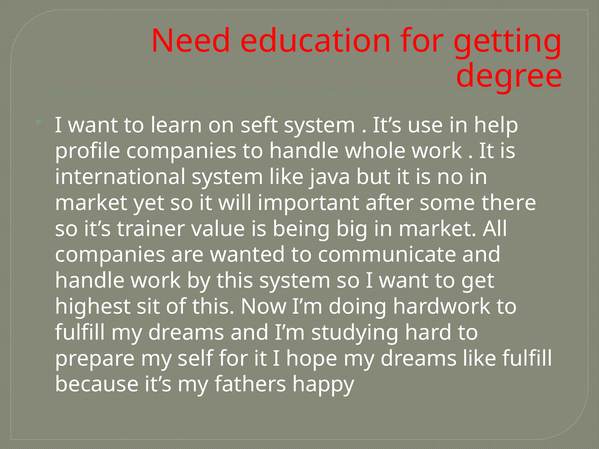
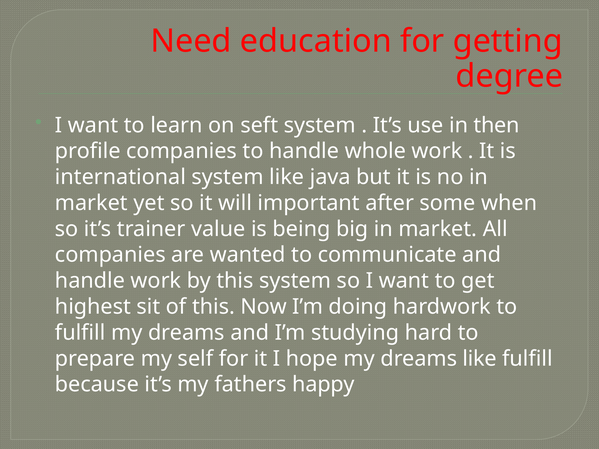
help: help -> then
there: there -> when
